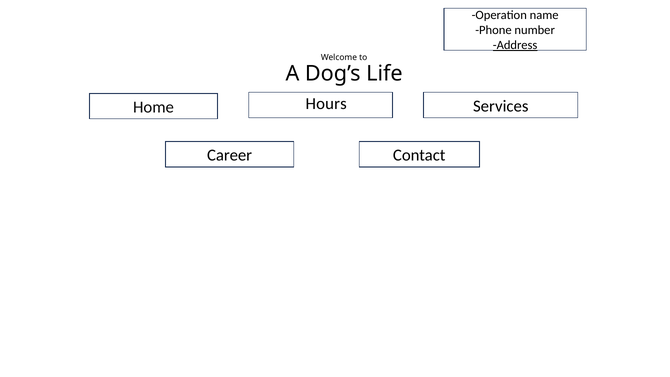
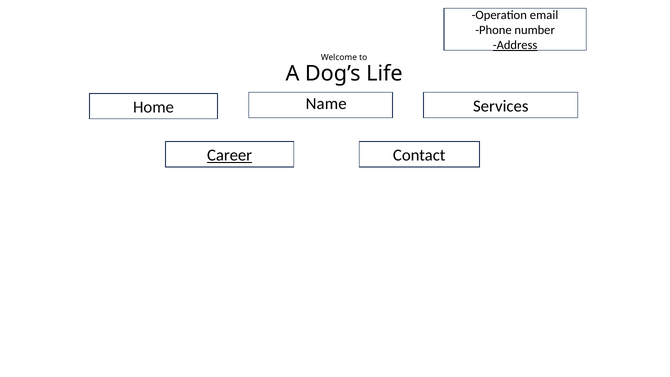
name: name -> email
Hours: Hours -> Name
Career underline: none -> present
